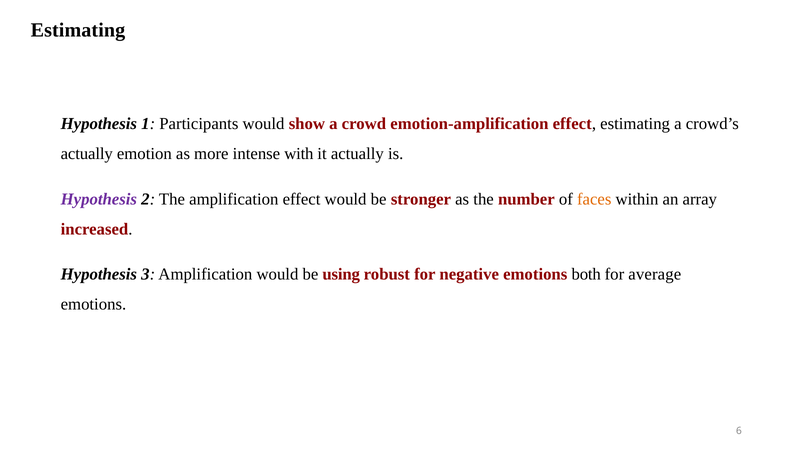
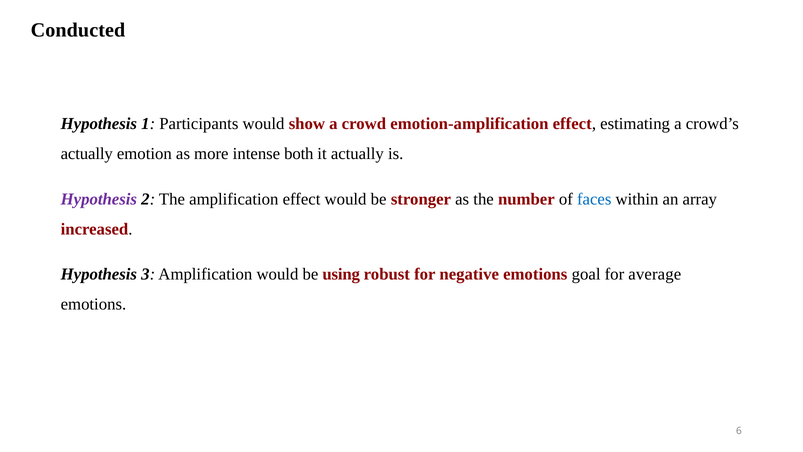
Estimating at (78, 30): Estimating -> Conducted
with: with -> both
faces colour: orange -> blue
both: both -> goal
